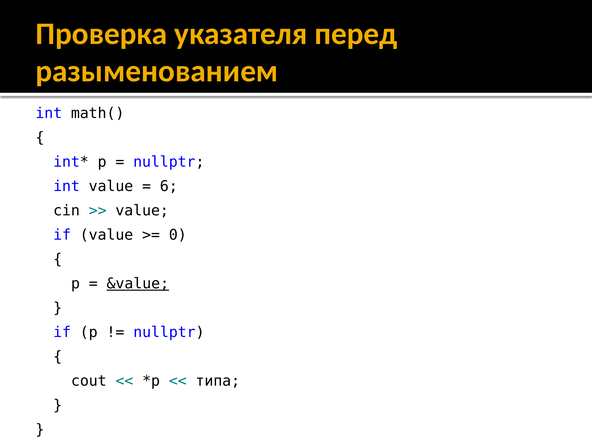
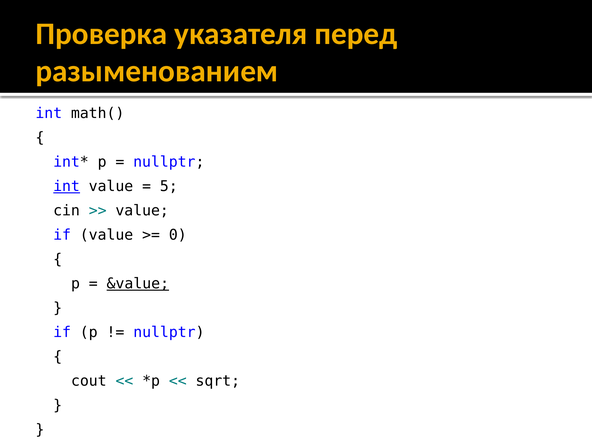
int at (67, 186) underline: none -> present
6: 6 -> 5
типа: типа -> sqrt
